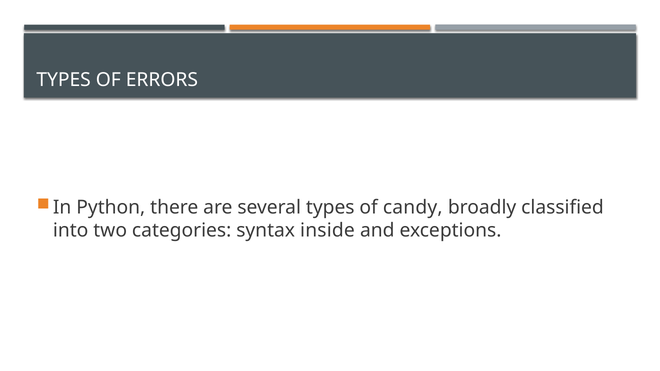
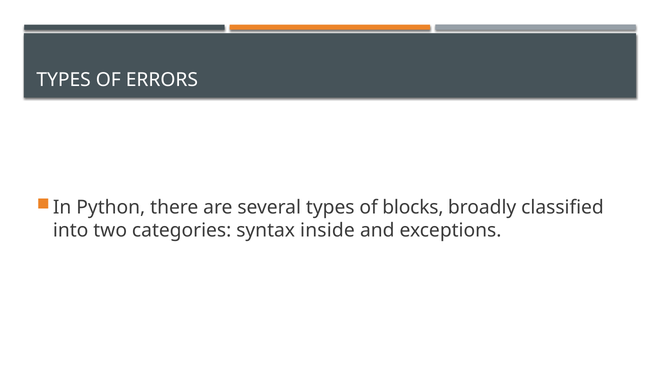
candy: candy -> blocks
